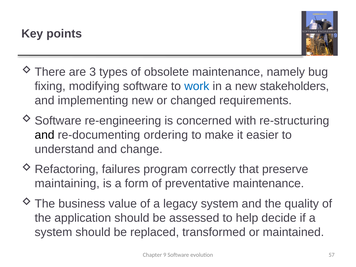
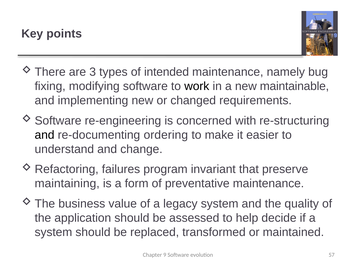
obsolete: obsolete -> intended
work colour: blue -> black
stakeholders: stakeholders -> maintainable
correctly: correctly -> invariant
